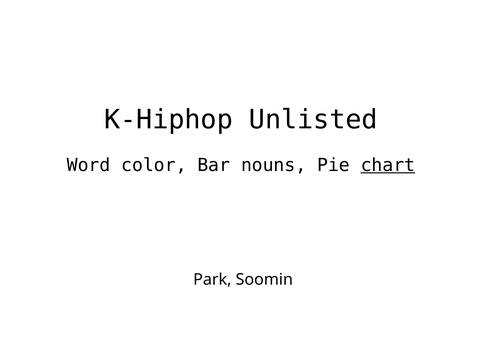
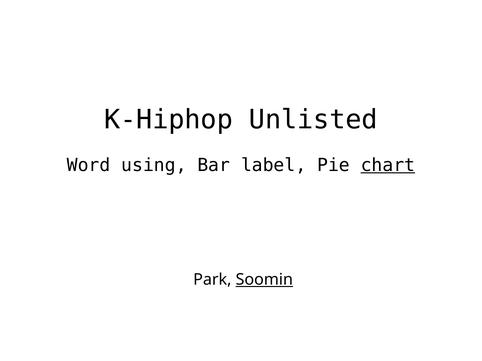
color: color -> using
nouns: nouns -> label
Soomin underline: none -> present
